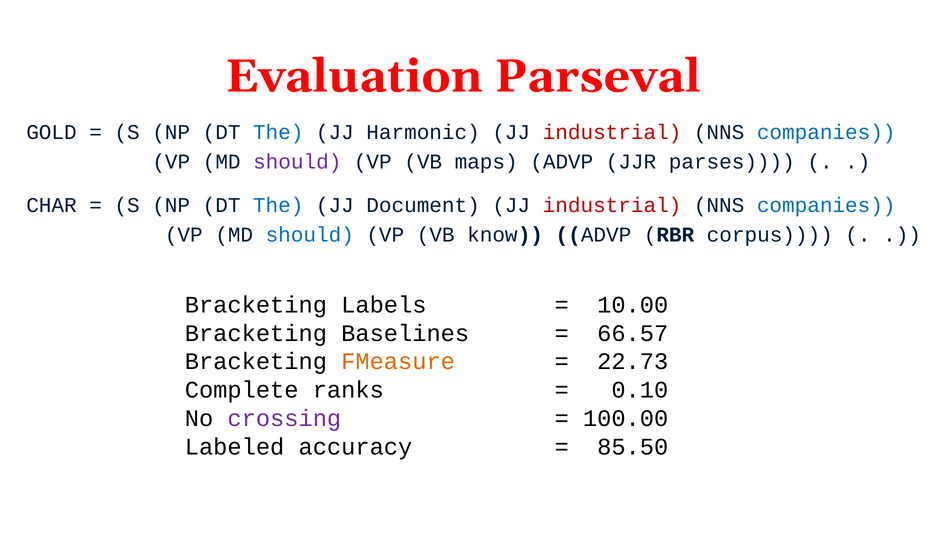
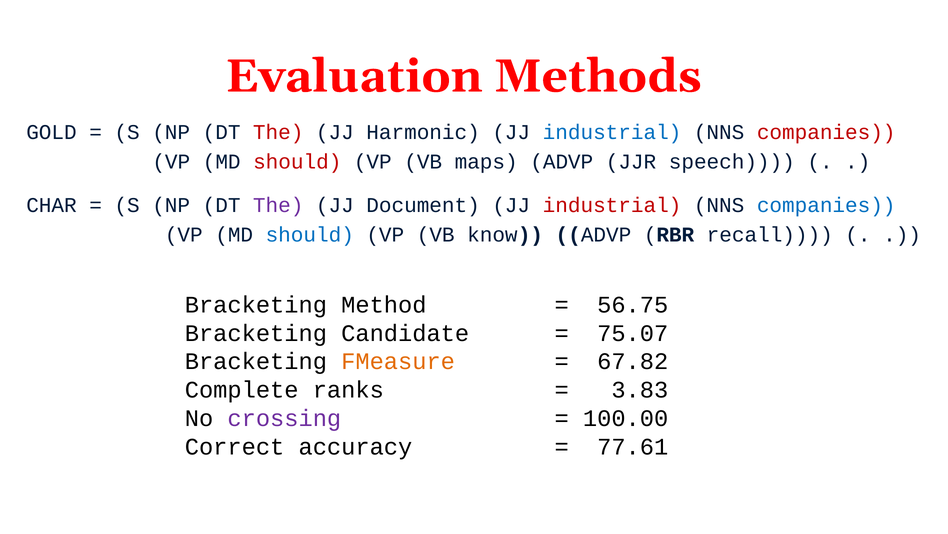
Parseval: Parseval -> Methods
The at (278, 132) colour: blue -> red
industrial at (612, 132) colour: red -> blue
companies at (826, 132) colour: blue -> red
should at (297, 161) colour: purple -> red
parses: parses -> speech
The at (278, 205) colour: blue -> purple
corpus: corpus -> recall
Labels: Labels -> Method
10.00: 10.00 -> 56.75
Baselines: Baselines -> Candidate
66.57: 66.57 -> 75.07
22.73: 22.73 -> 67.82
0.10: 0.10 -> 3.83
Labeled: Labeled -> Correct
85.50: 85.50 -> 77.61
